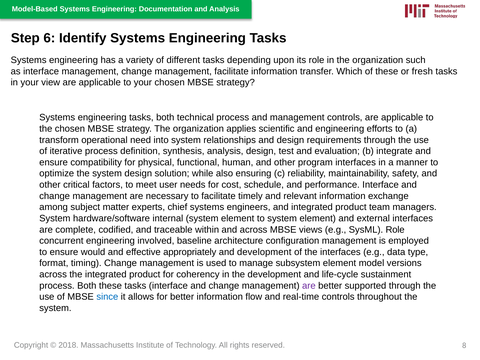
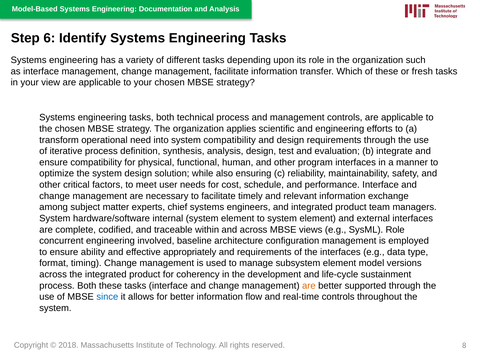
system relationships: relationships -> compatibility
would: would -> ability
and development: development -> requirements
are at (309, 286) colour: purple -> orange
